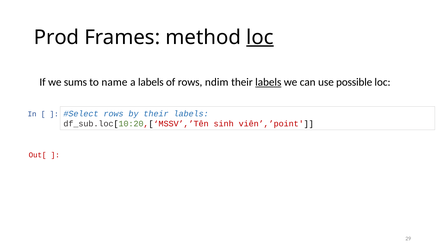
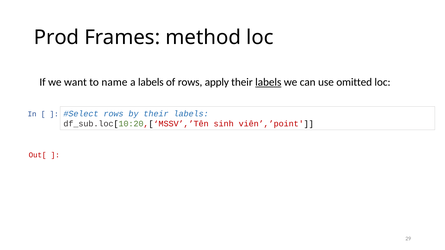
loc at (260, 37) underline: present -> none
sums: sums -> want
ndim: ndim -> apply
possible: possible -> omitted
